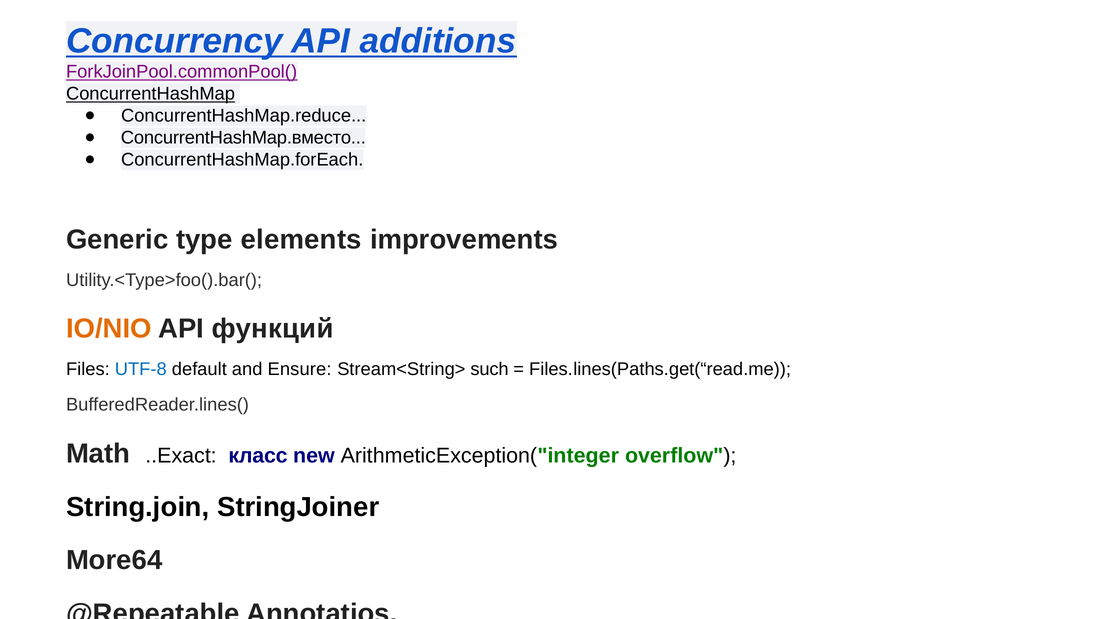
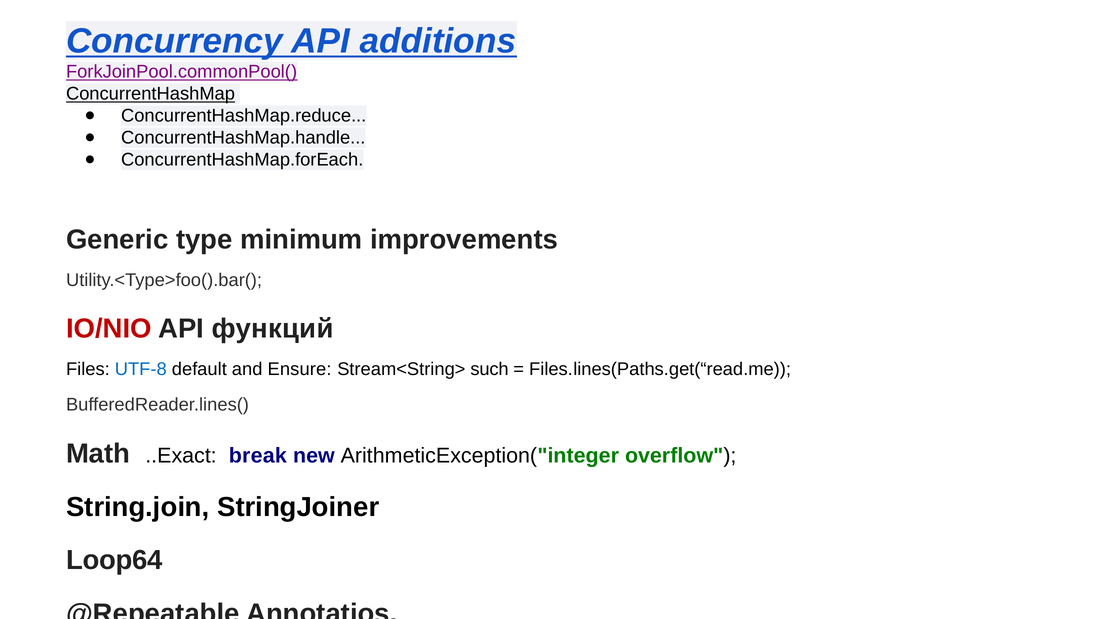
ConcurrentHashMap.вместо: ConcurrentHashMap.вместо -> ConcurrentHashMap.handle
elements: elements -> minimum
IO/NIO colour: orange -> red
класс: класс -> break
More64: More64 -> Loop64
